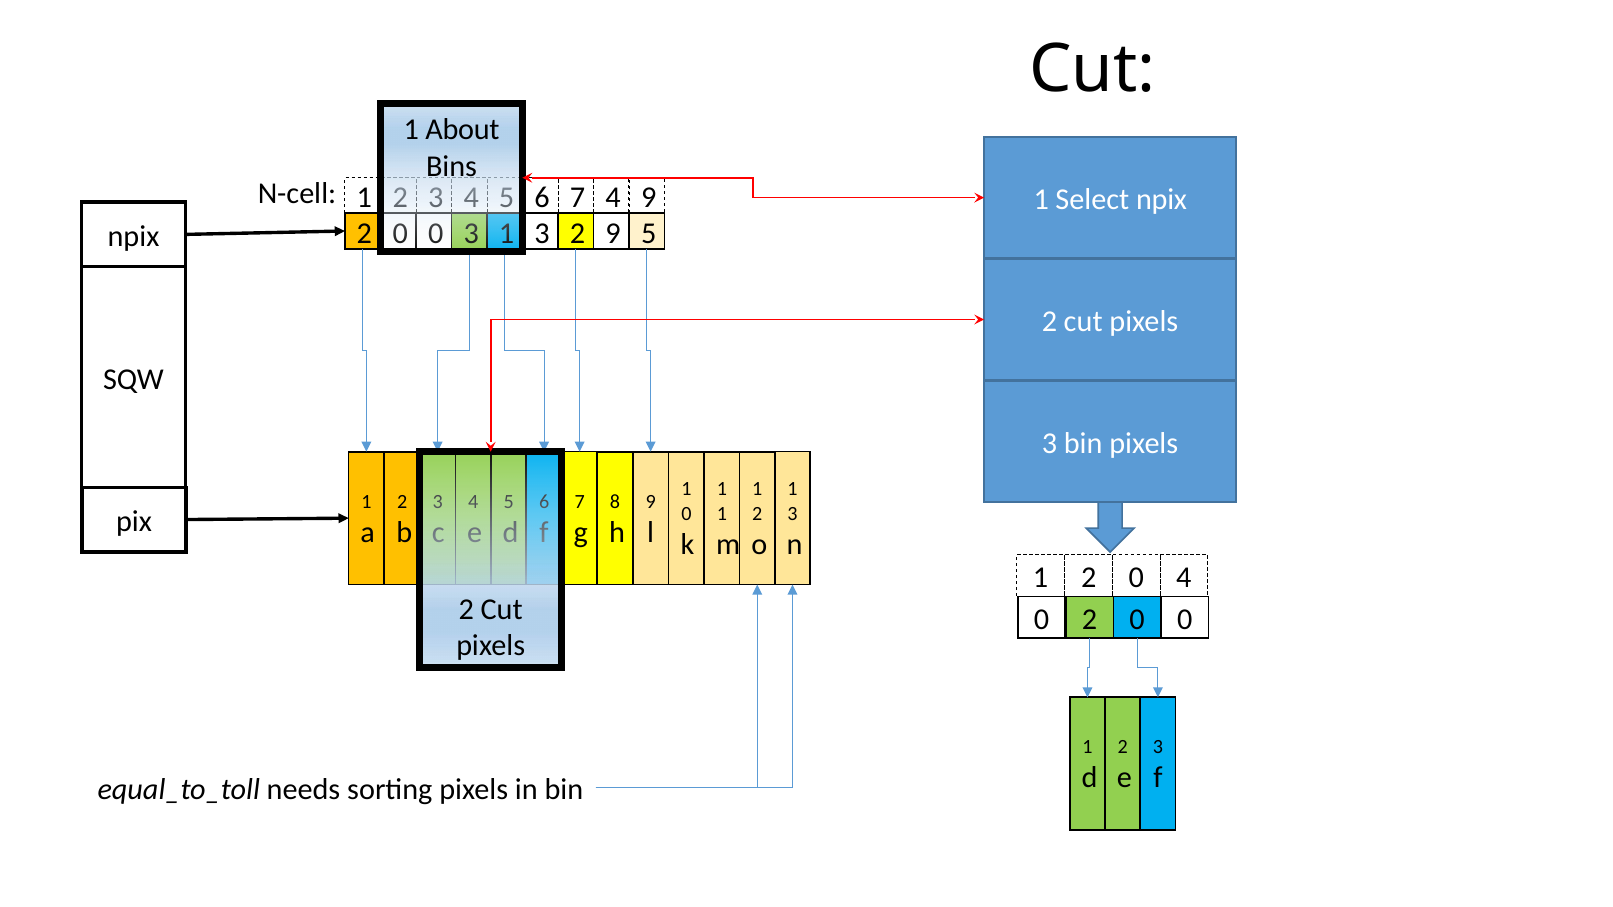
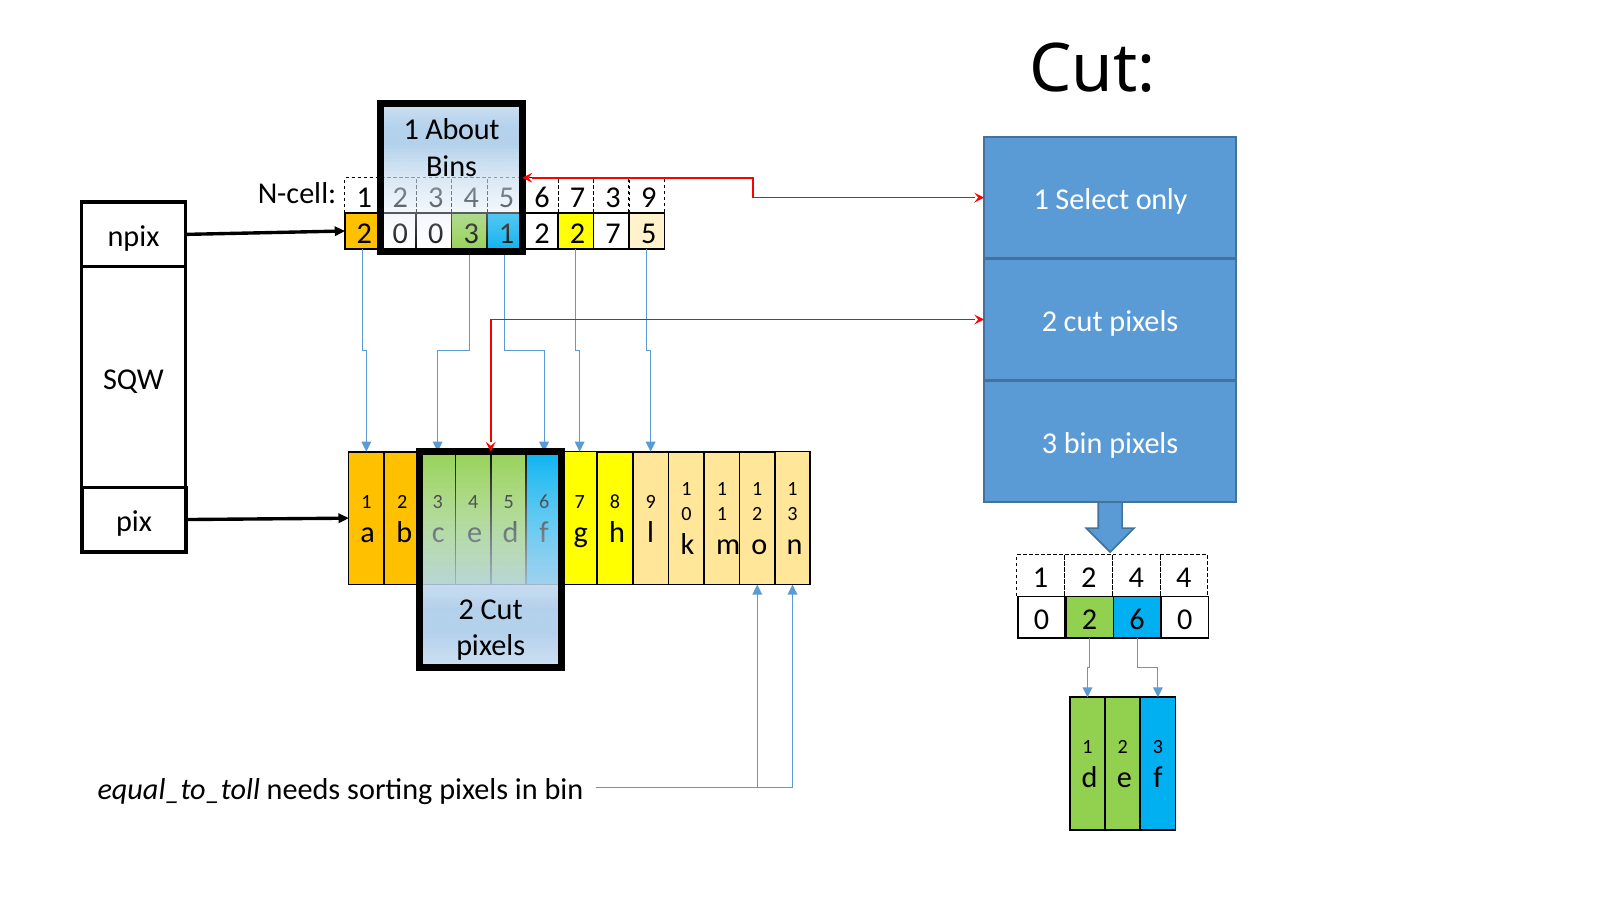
7 4: 4 -> 3
Select npix: npix -> only
3 at (542, 233): 3 -> 2
2 9: 9 -> 7
1 2 0: 0 -> 4
0 2 0: 0 -> 6
